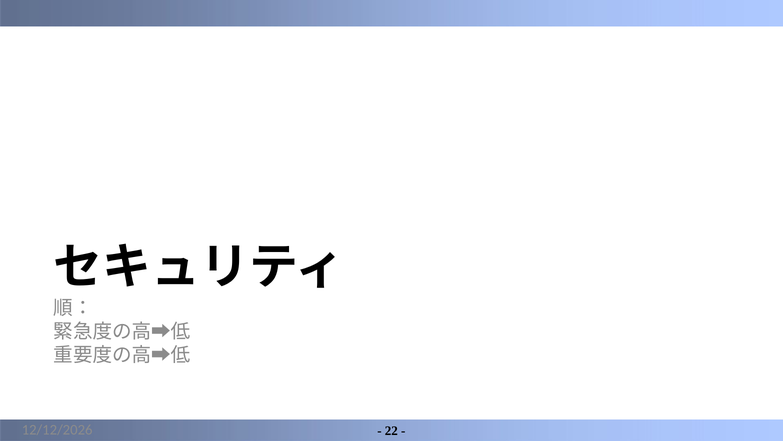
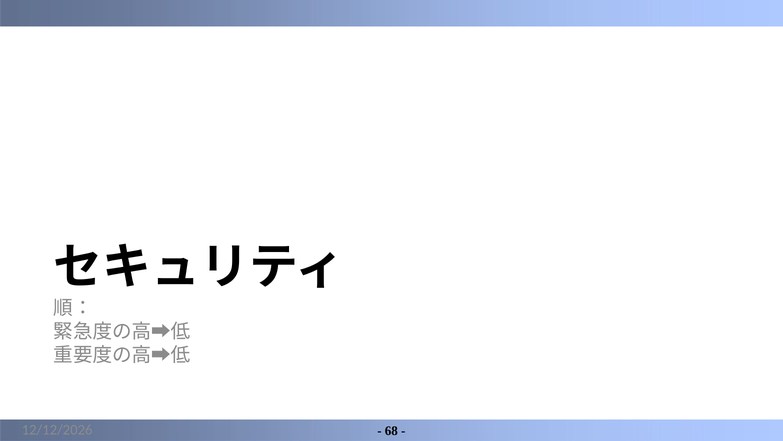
22: 22 -> 68
